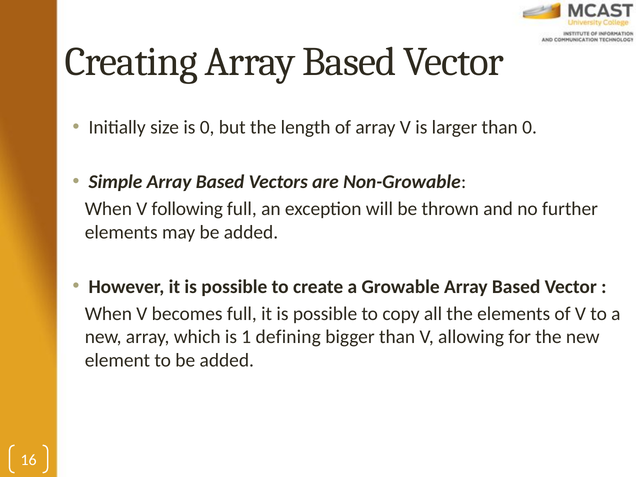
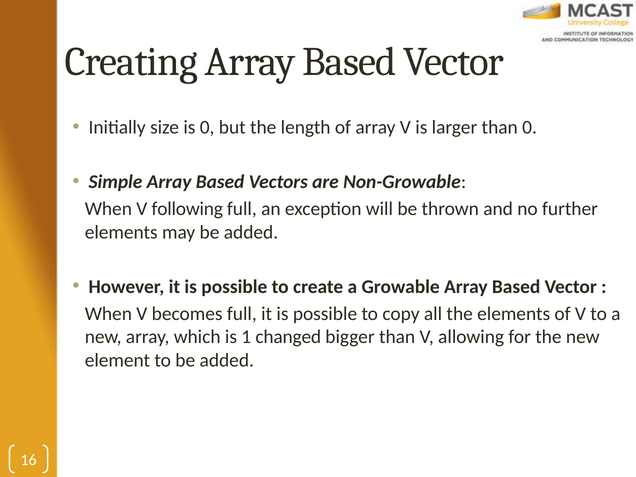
defining: defining -> changed
